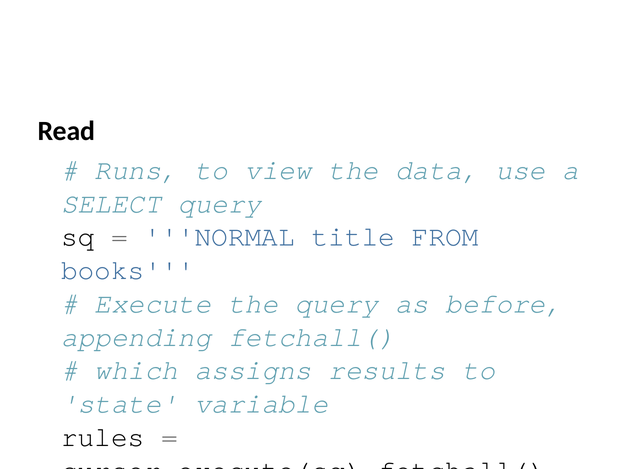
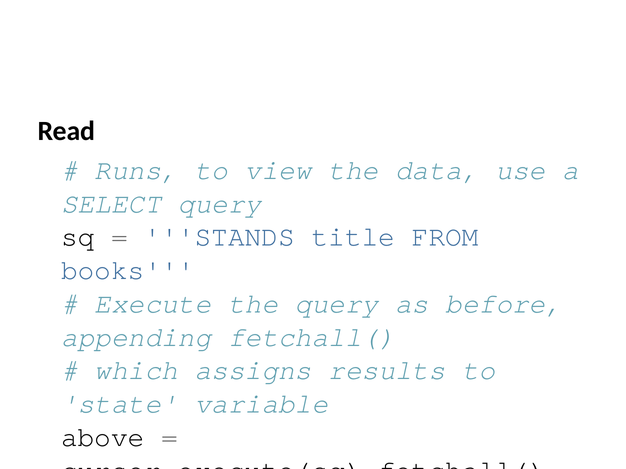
NORMAL: NORMAL -> STANDS
rules: rules -> above
